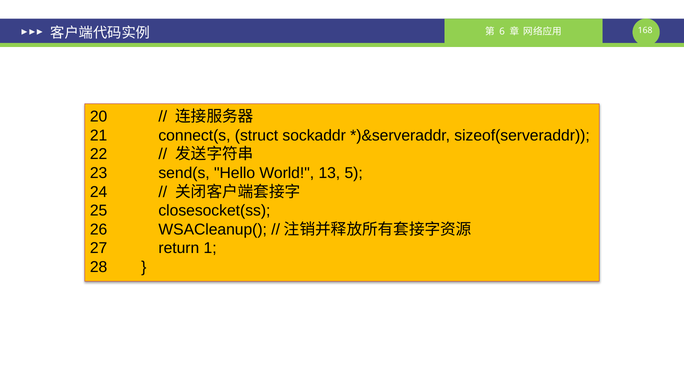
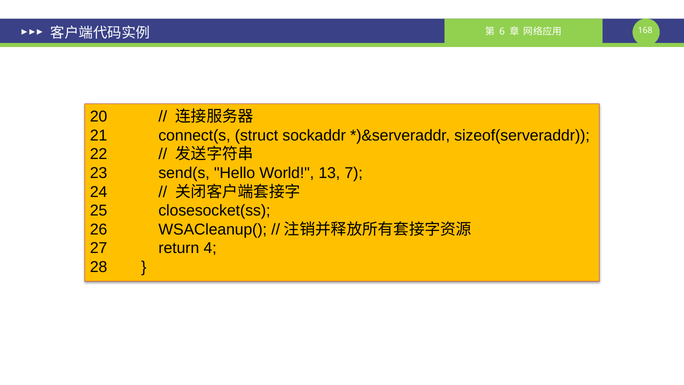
5: 5 -> 7
1: 1 -> 4
